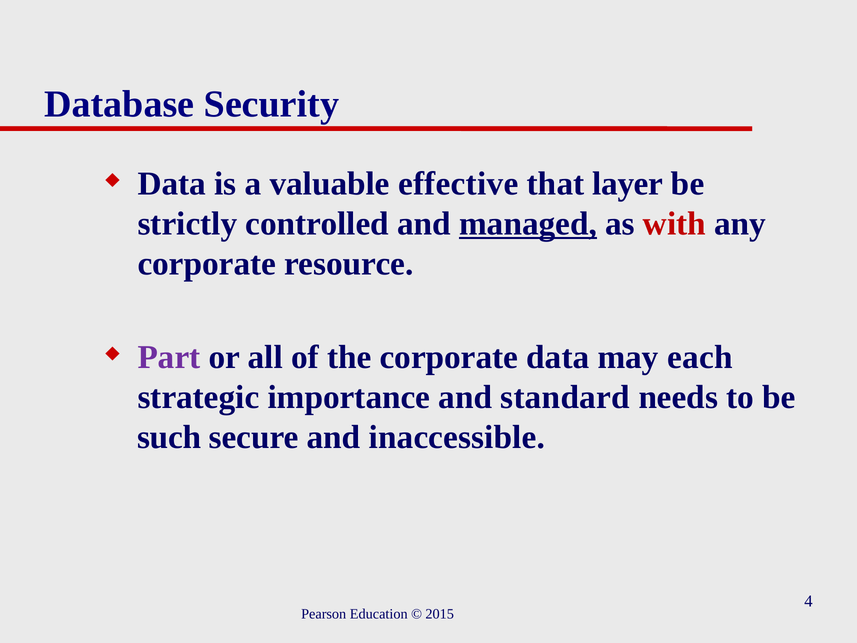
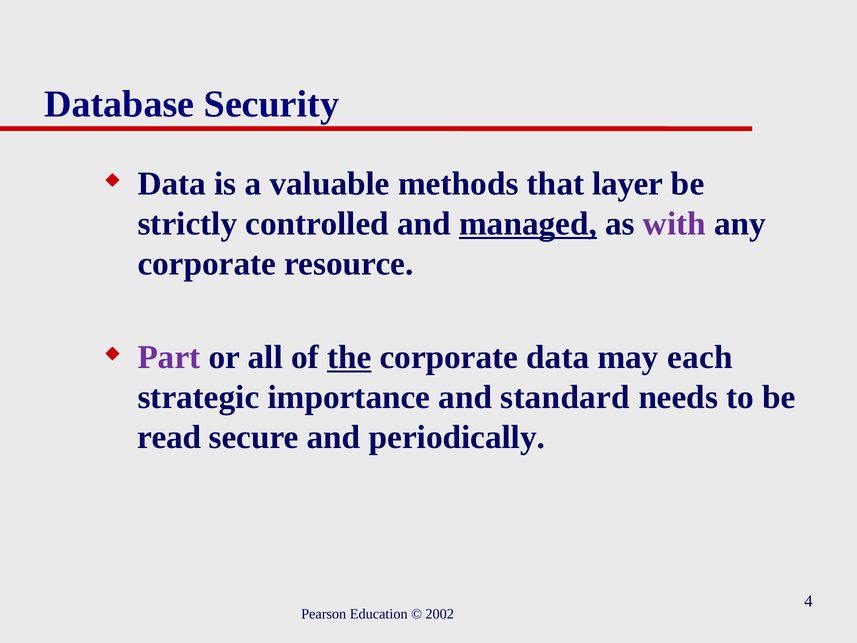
effective: effective -> methods
with colour: red -> purple
the underline: none -> present
such: such -> read
inaccessible: inaccessible -> periodically
2015: 2015 -> 2002
